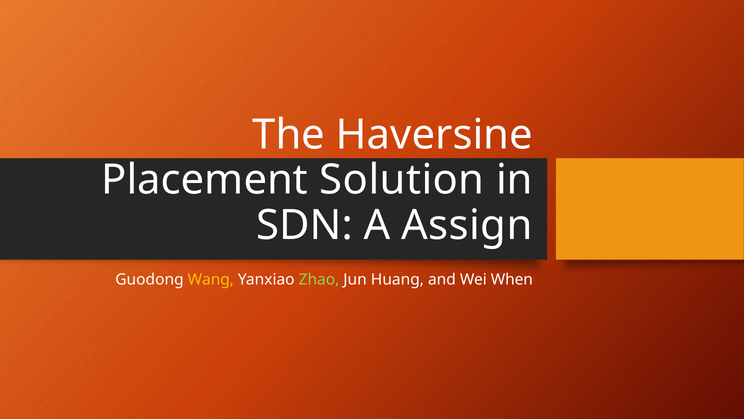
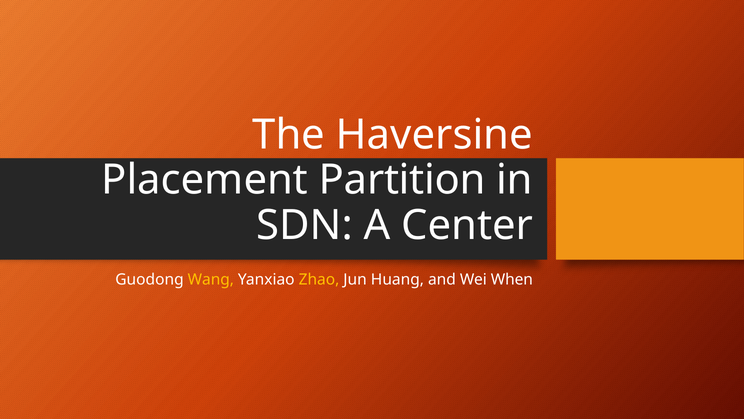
Solution: Solution -> Partition
Assign: Assign -> Center
Zhao colour: light green -> yellow
